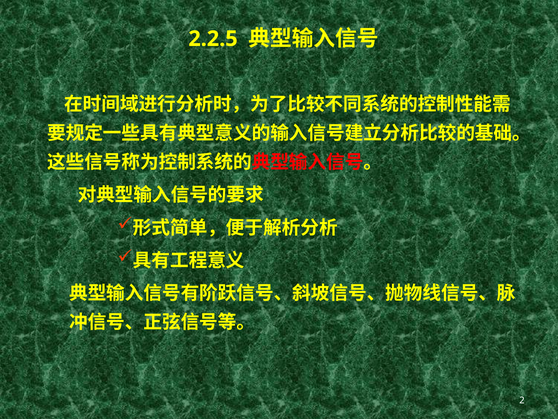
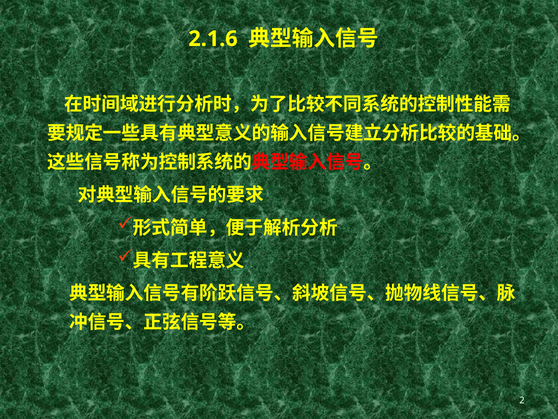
2.2.5: 2.2.5 -> 2.1.6
